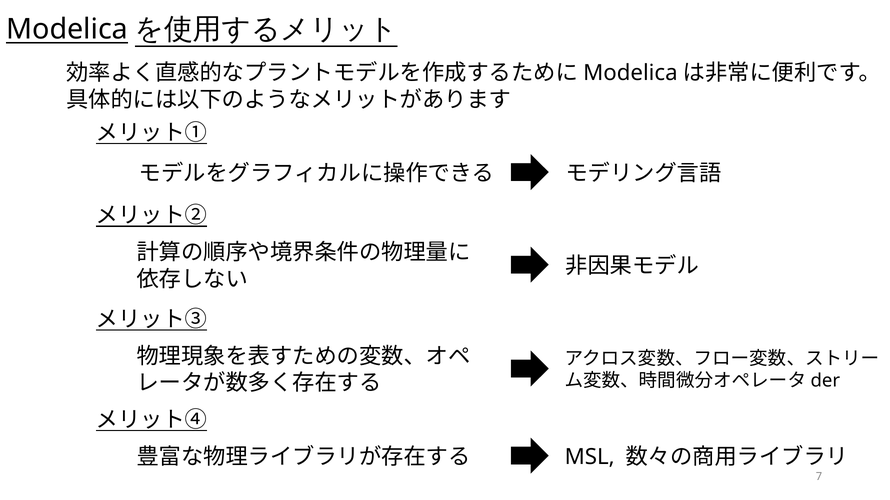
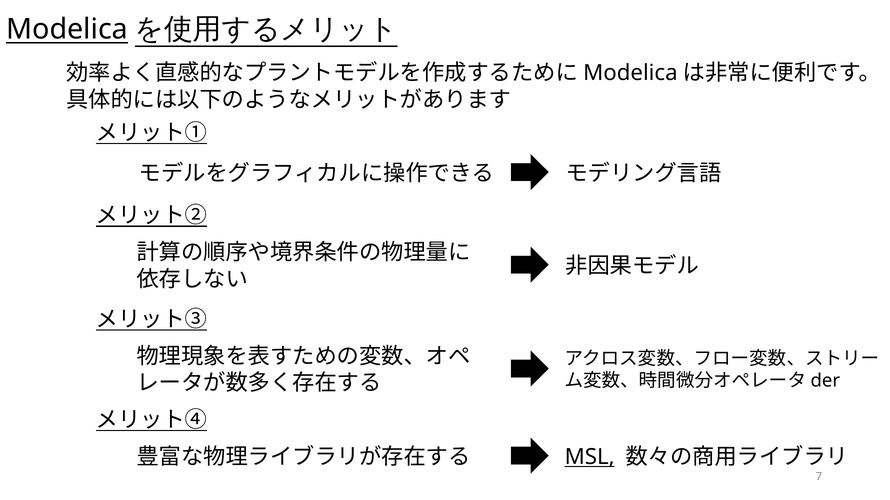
MSL underline: none -> present
